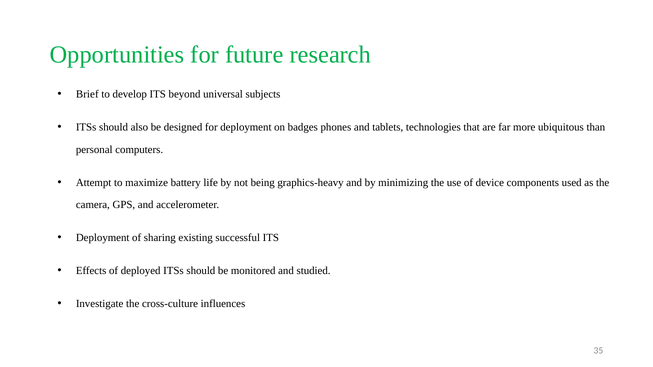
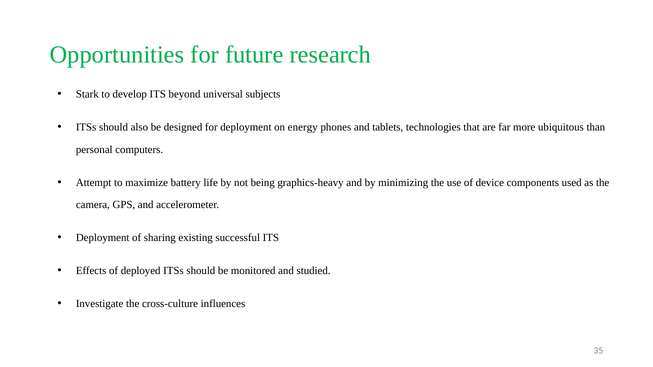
Brief: Brief -> Stark
badges: badges -> energy
